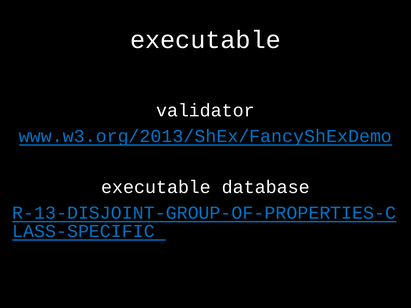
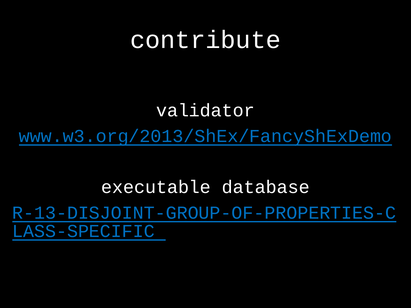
executable at (205, 40): executable -> contribute
